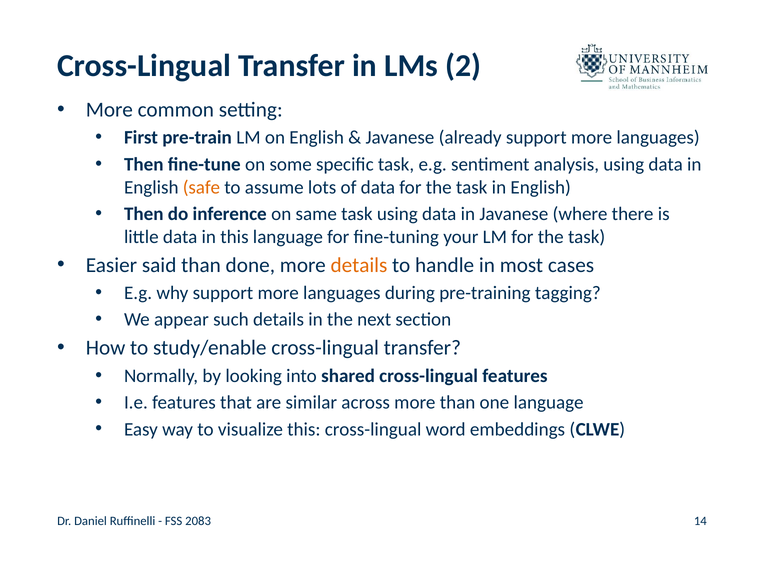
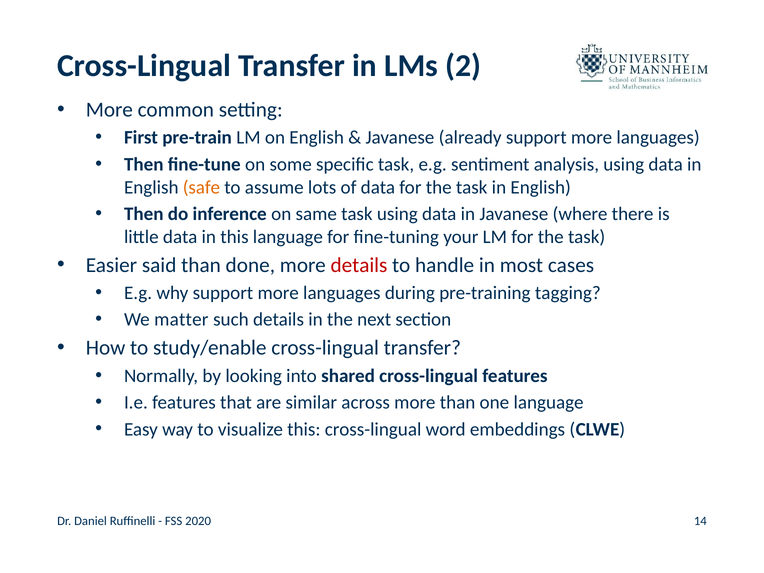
details at (359, 265) colour: orange -> red
appear: appear -> matter
2083: 2083 -> 2020
